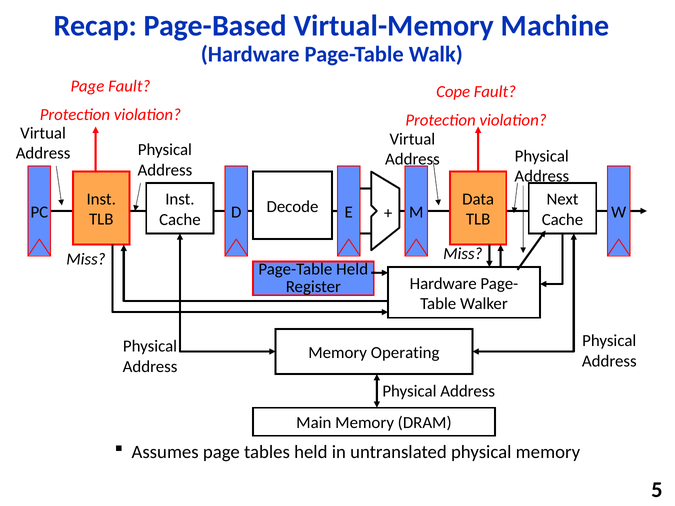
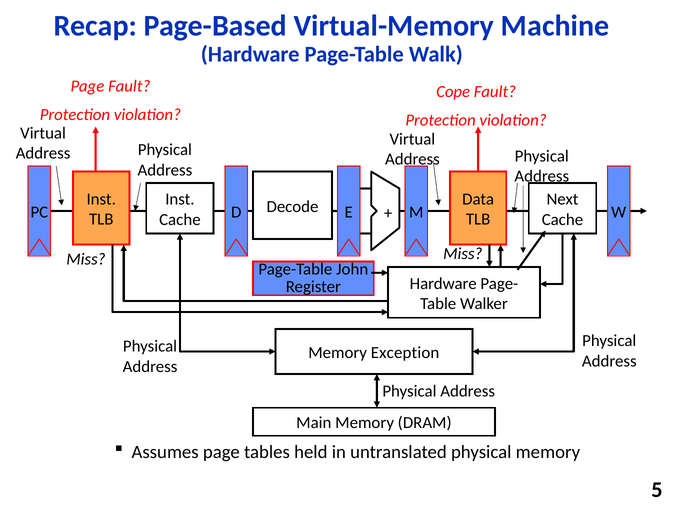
Page-Table Held: Held -> John
Operating: Operating -> Exception
